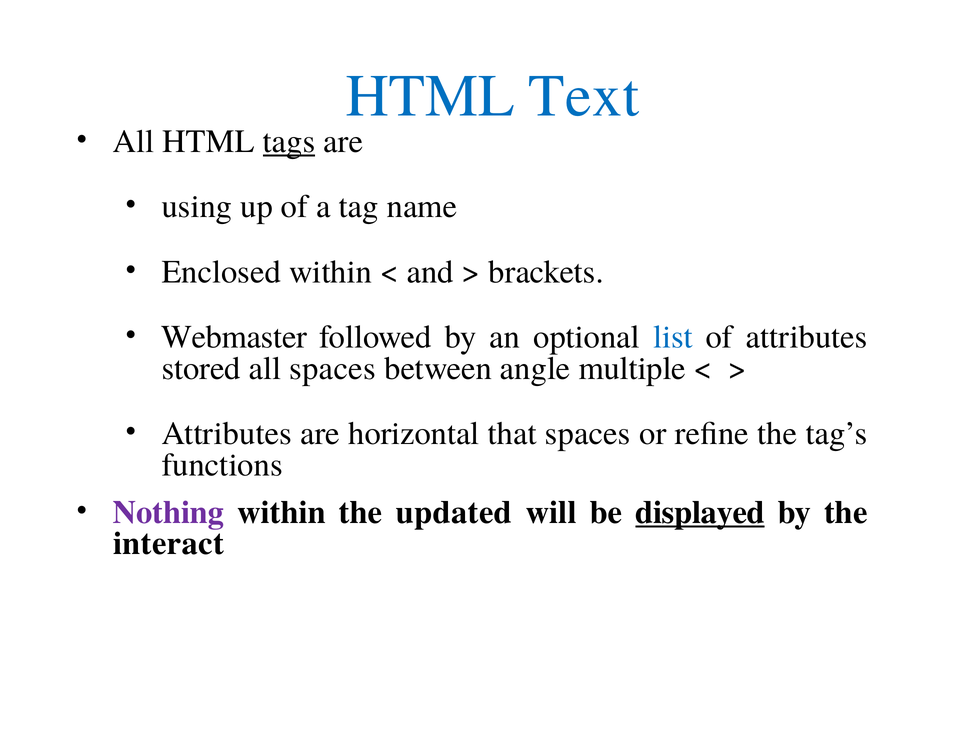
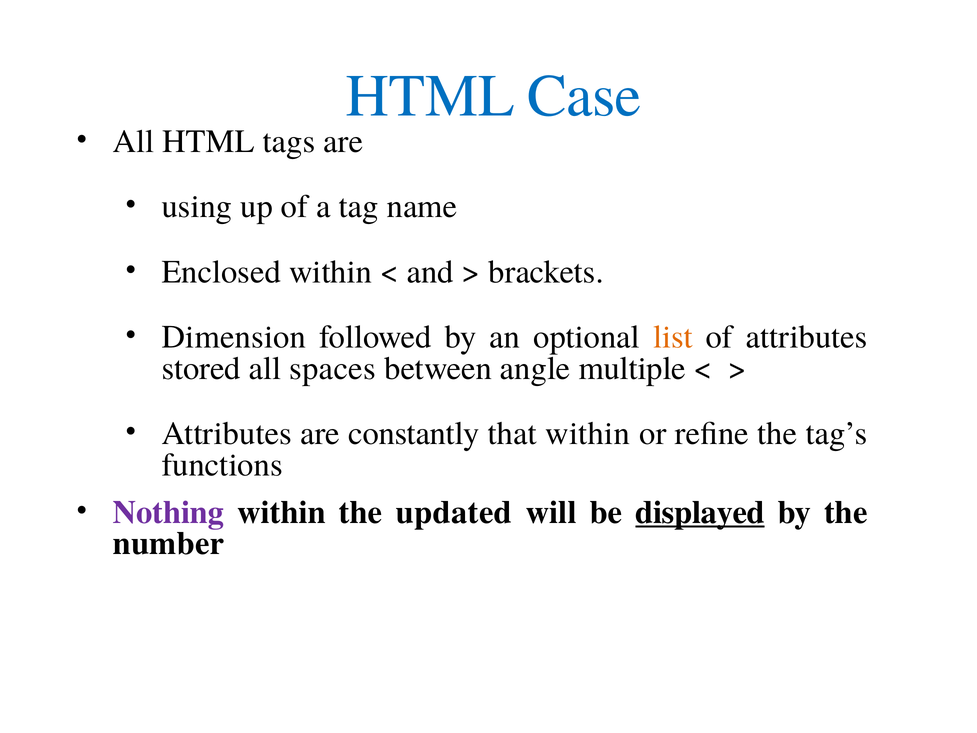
Text: Text -> Case
tags underline: present -> none
Webmaster: Webmaster -> Dimension
list colour: blue -> orange
horizontal: horizontal -> constantly
that spaces: spaces -> within
interact: interact -> number
